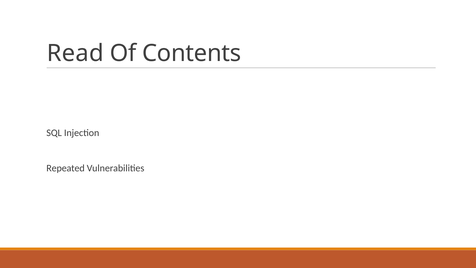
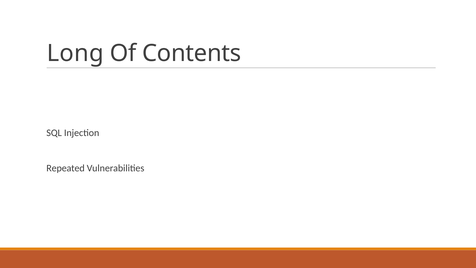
Read: Read -> Long
